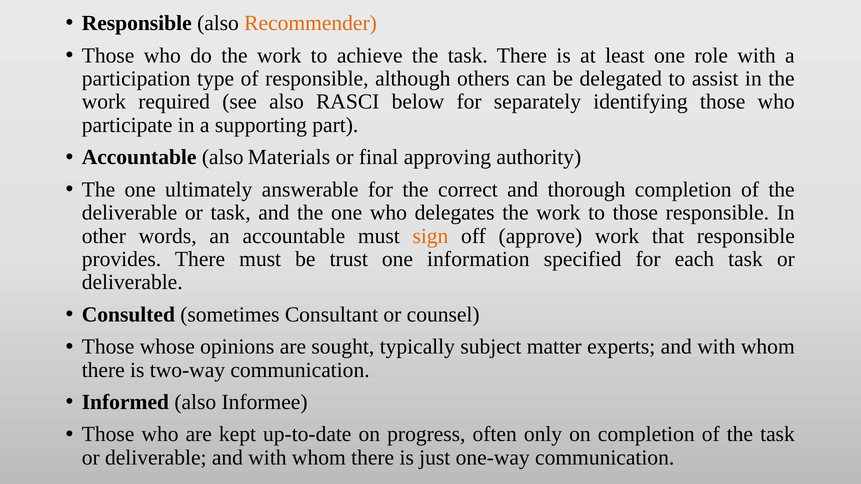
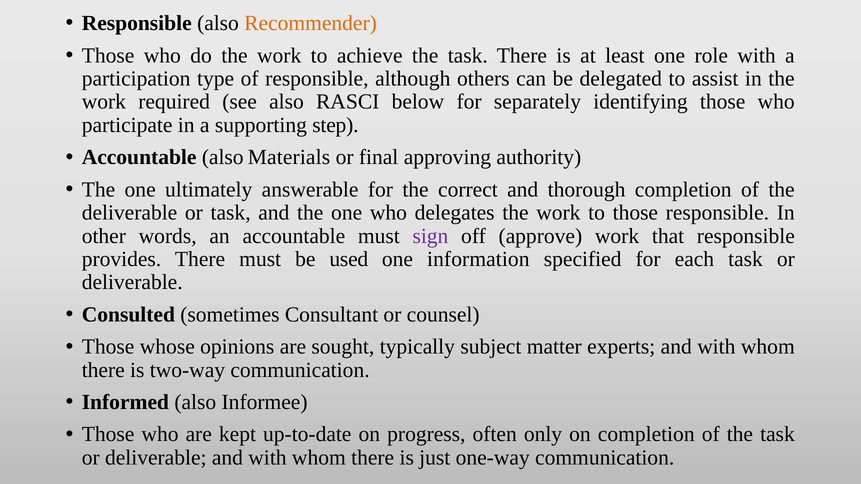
part: part -> step
sign colour: orange -> purple
trust: trust -> used
